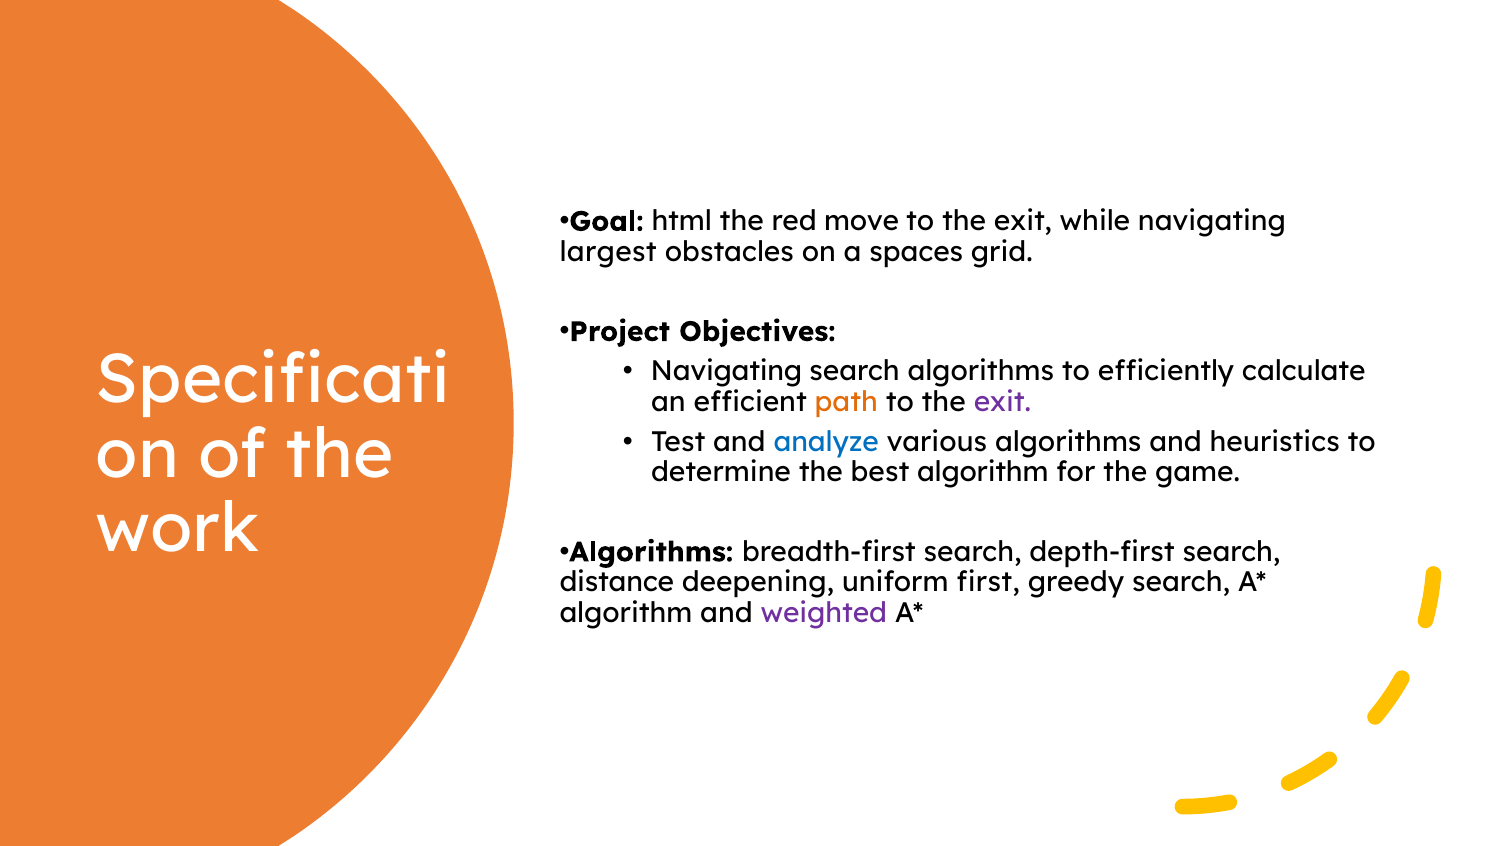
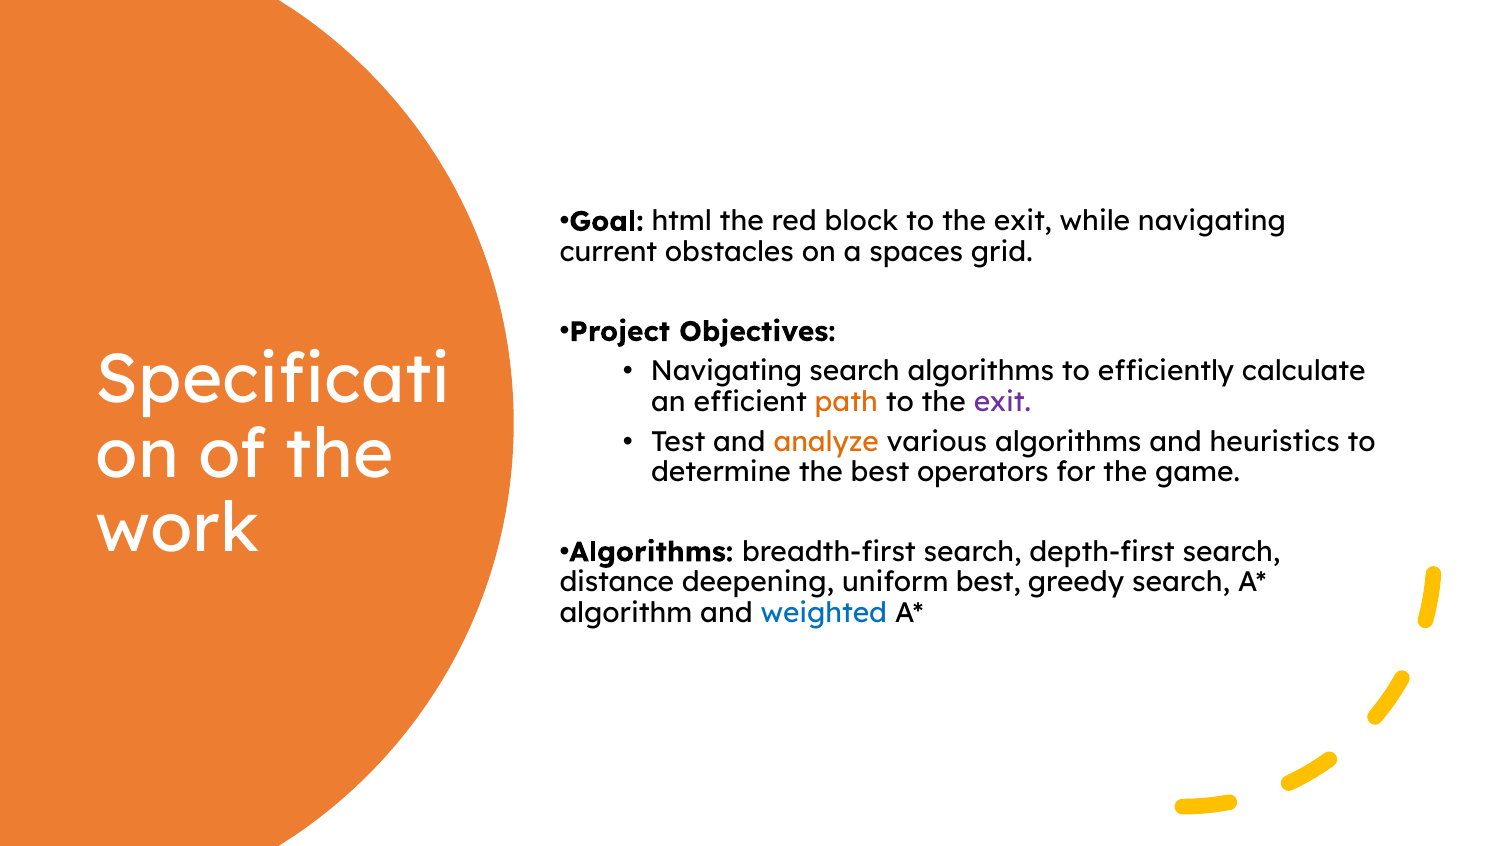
move: move -> block
largest: largest -> current
analyze colour: blue -> orange
best algorithm: algorithm -> operators
uniform first: first -> best
weighted colour: purple -> blue
